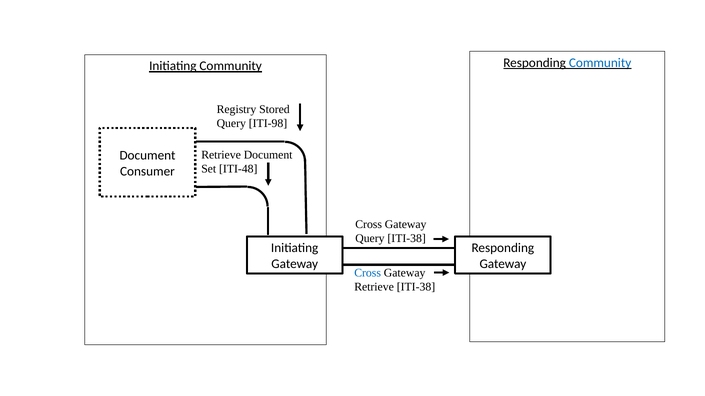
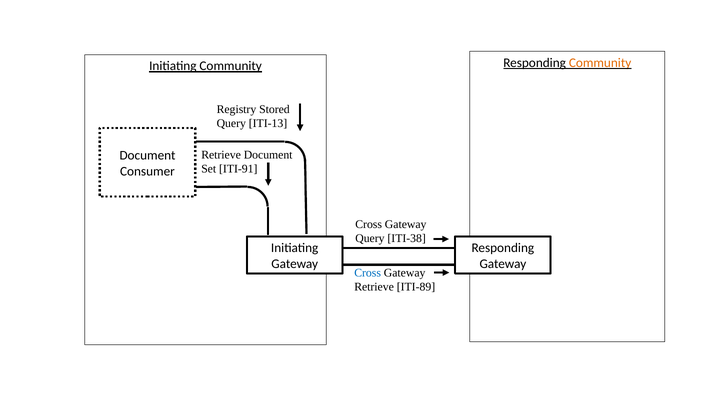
Community at (600, 63) colour: blue -> orange
ITI-98: ITI-98 -> ITI-13
ITI-48: ITI-48 -> ITI-91
Retrieve ITI-38: ITI-38 -> ITI-89
